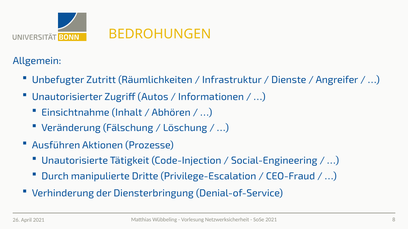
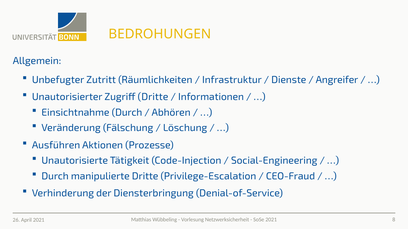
Zugriff Autos: Autos -> Dritte
Einsichtnahme Inhalt: Inhalt -> Durch
